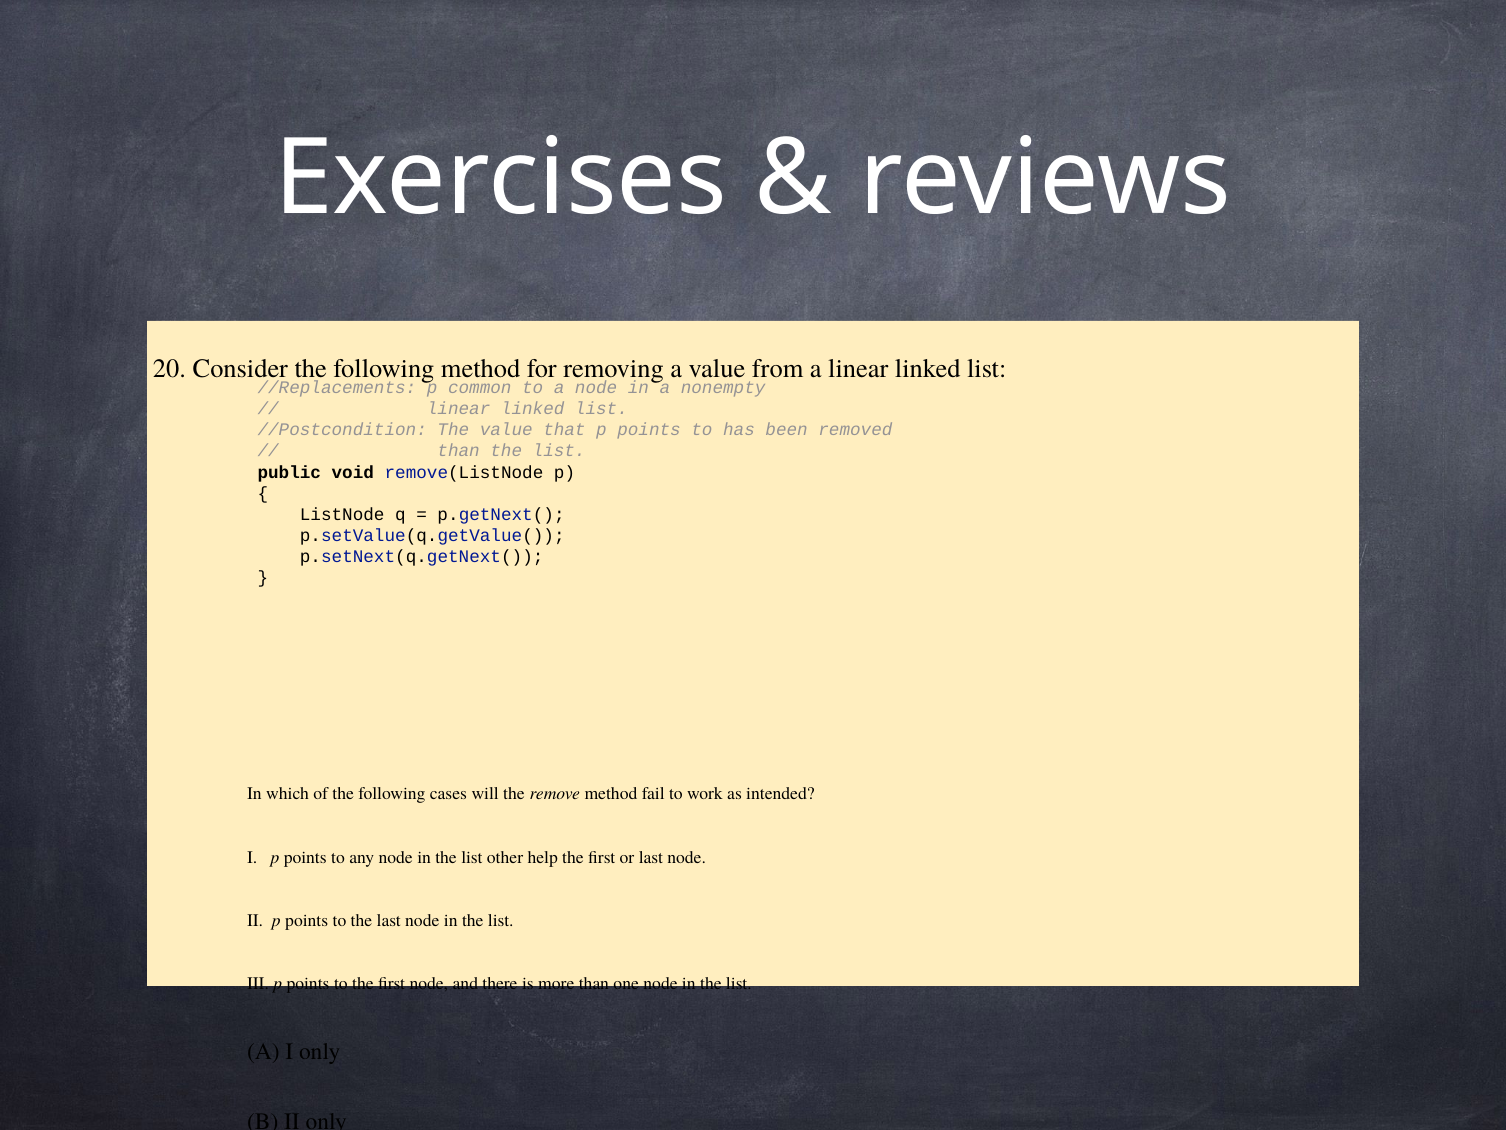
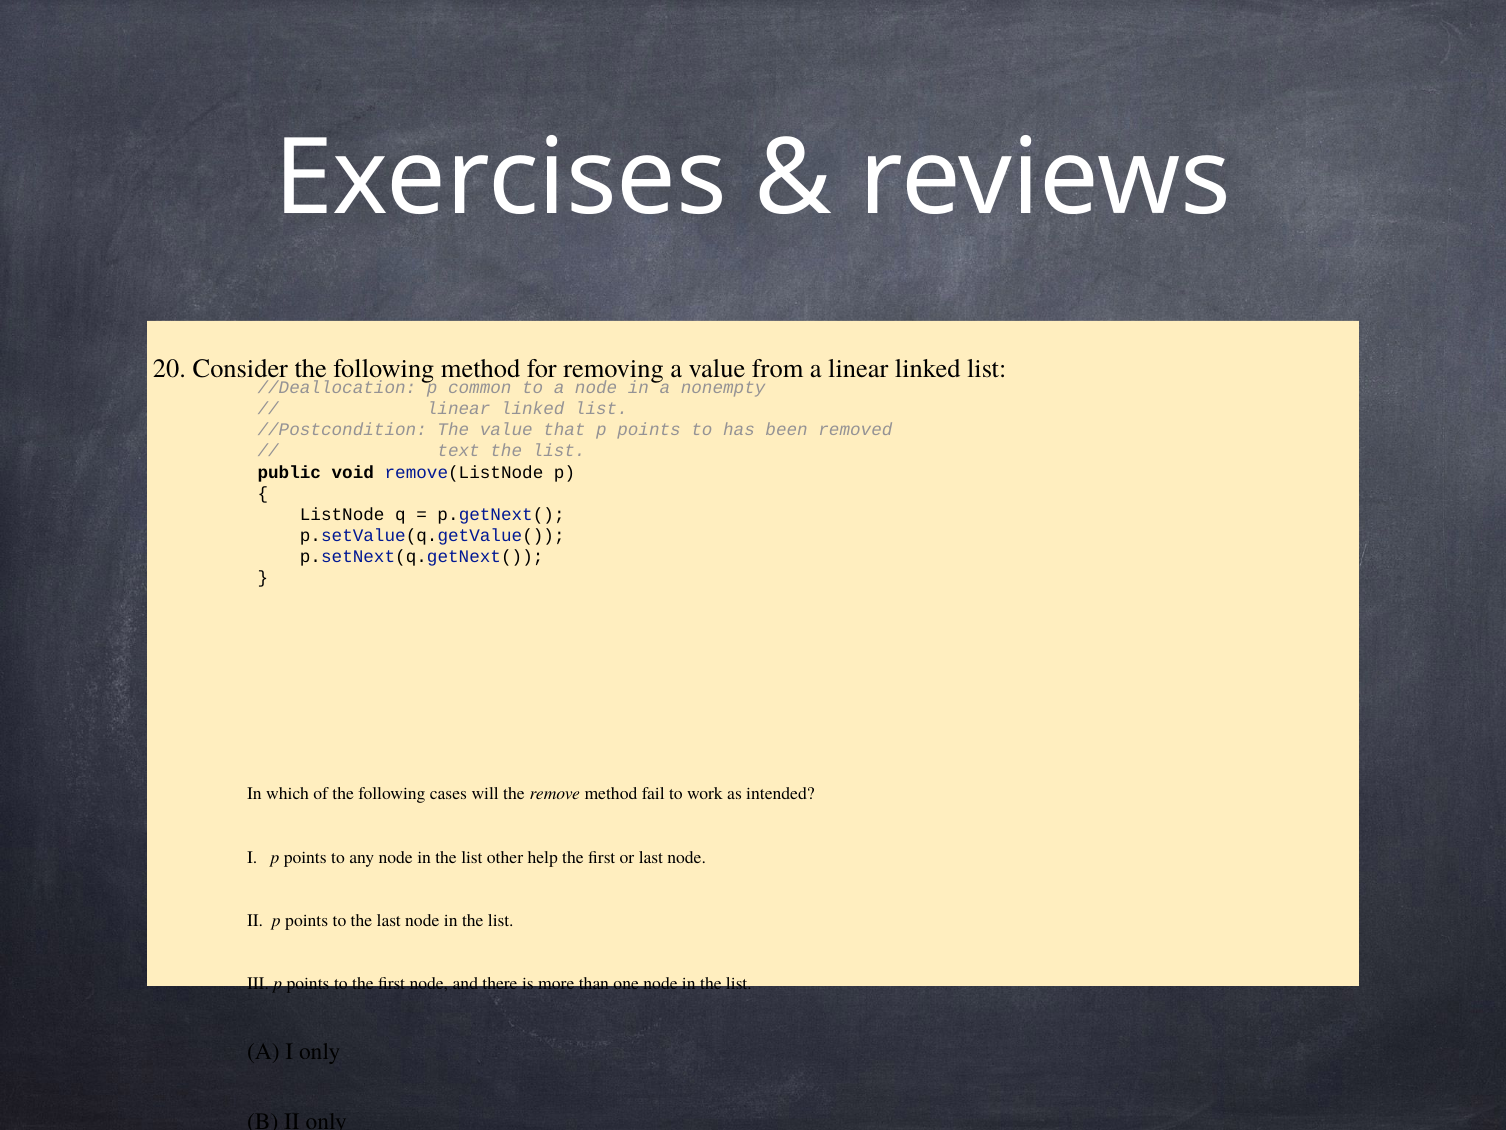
//Replacements: //Replacements -> //Deallocation
than at (459, 451): than -> text
